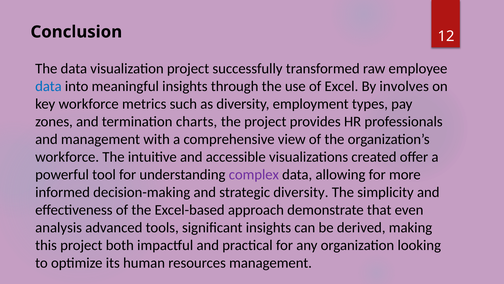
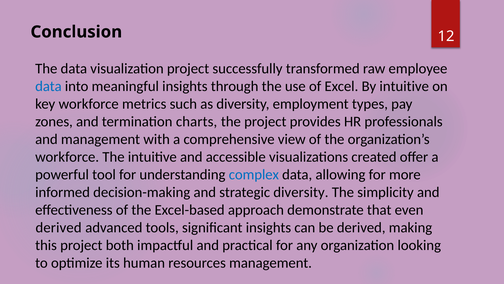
By involves: involves -> intuitive
complex colour: purple -> blue
analysis at (59, 227): analysis -> derived
